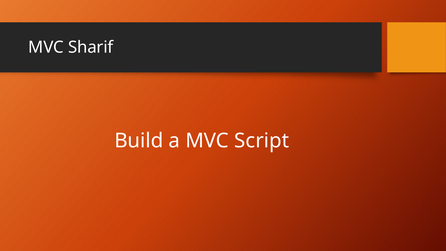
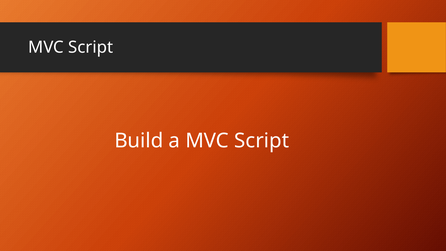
Sharif at (91, 47): Sharif -> Script
